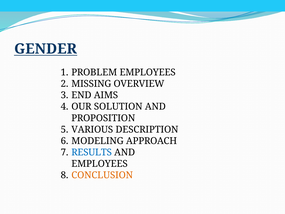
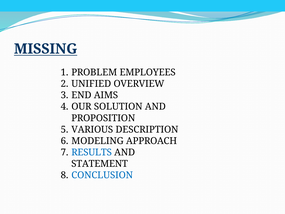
GENDER: GENDER -> MISSING
MISSING: MISSING -> UNIFIED
EMPLOYEES at (100, 164): EMPLOYEES -> STATEMENT
CONCLUSION colour: orange -> blue
